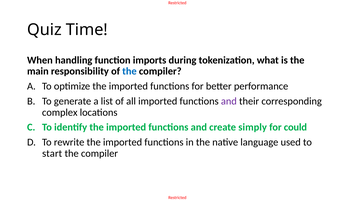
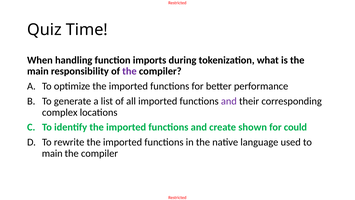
the at (129, 71) colour: blue -> purple
simply: simply -> shown
start at (52, 153): start -> main
